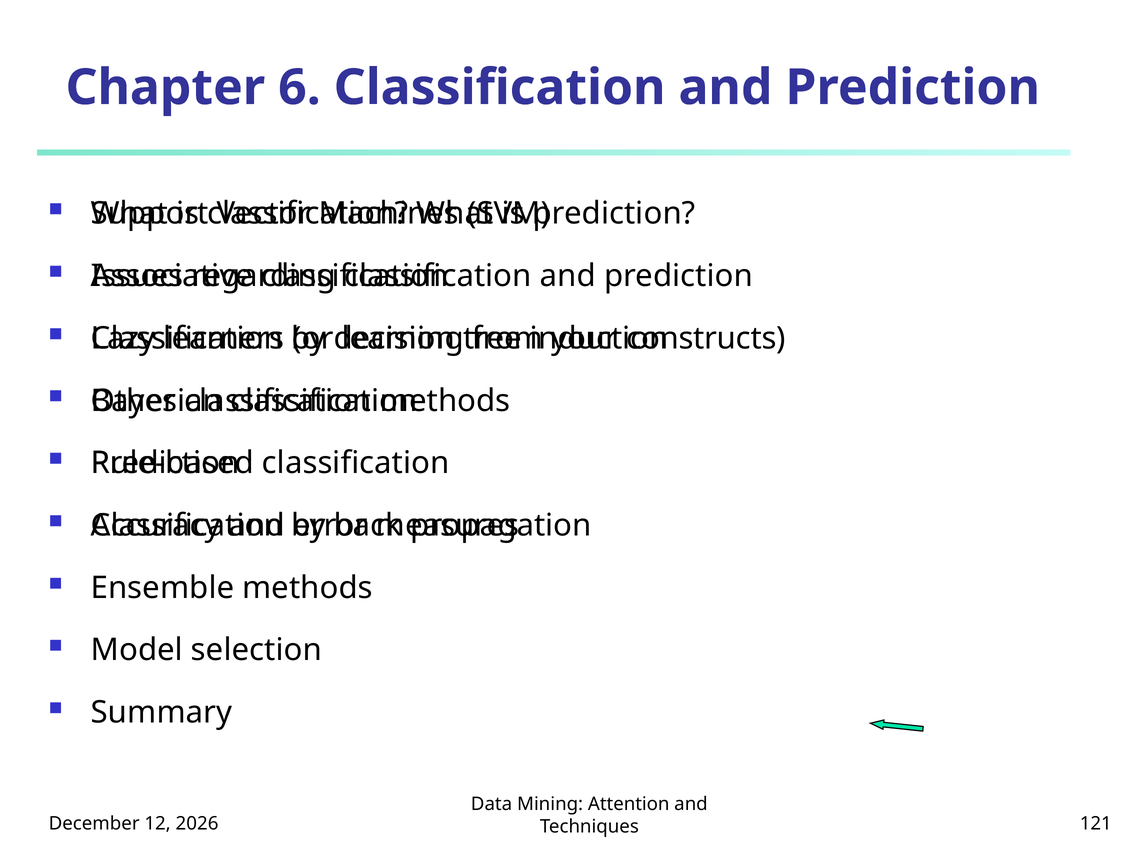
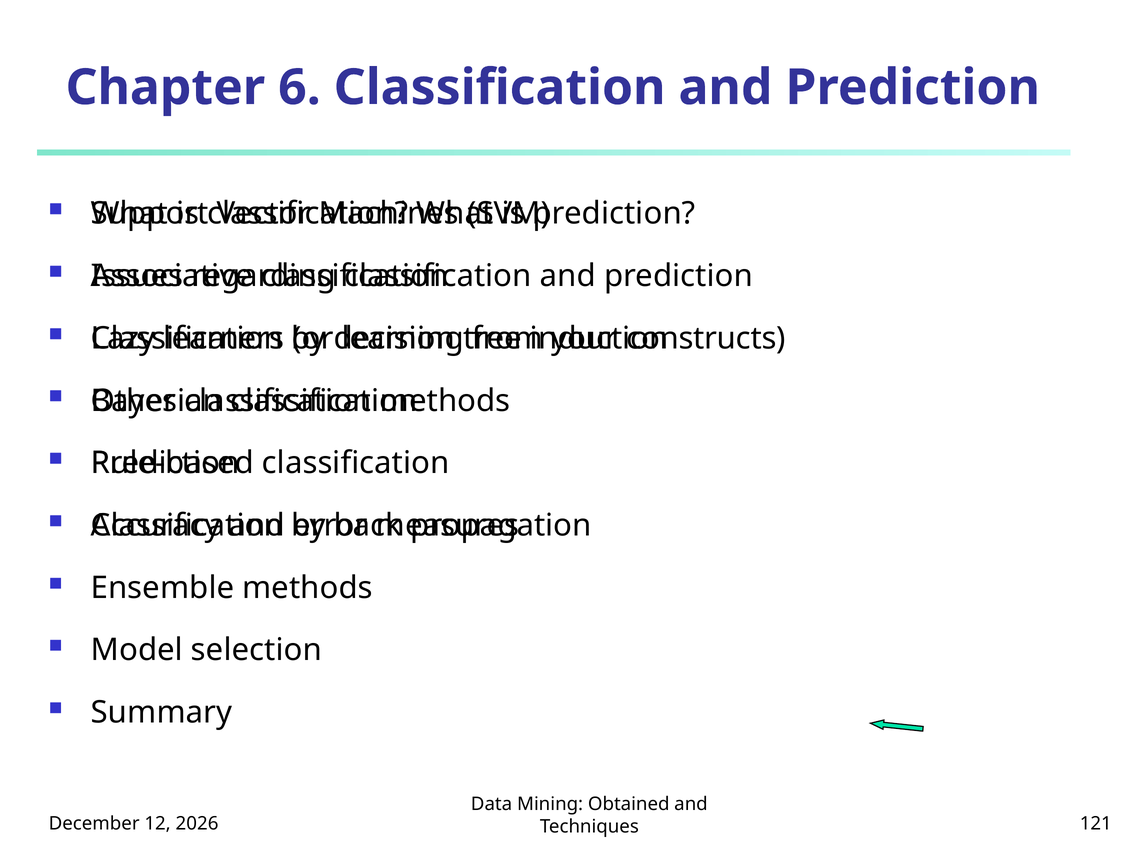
Attention: Attention -> Obtained
